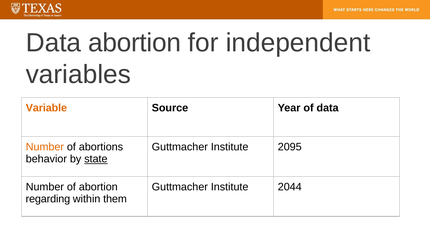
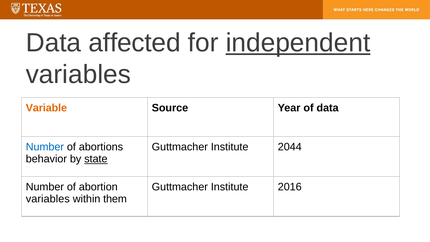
Data abortion: abortion -> affected
independent underline: none -> present
Number at (45, 147) colour: orange -> blue
2095: 2095 -> 2044
2044: 2044 -> 2016
regarding at (48, 199): regarding -> variables
